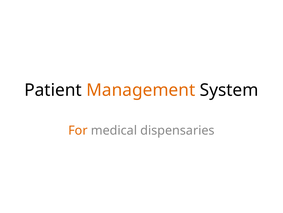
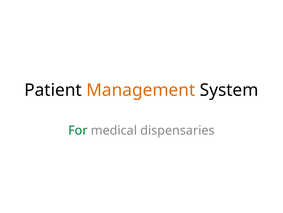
For colour: orange -> green
